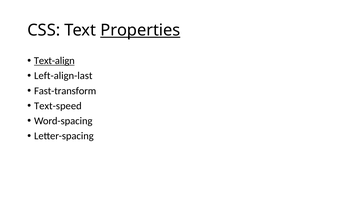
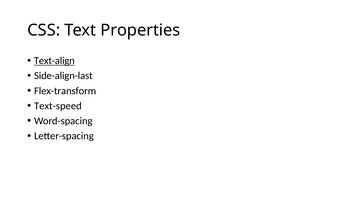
Properties underline: present -> none
Left-align-last: Left-align-last -> Side-align-last
Fast-transform: Fast-transform -> Flex-transform
